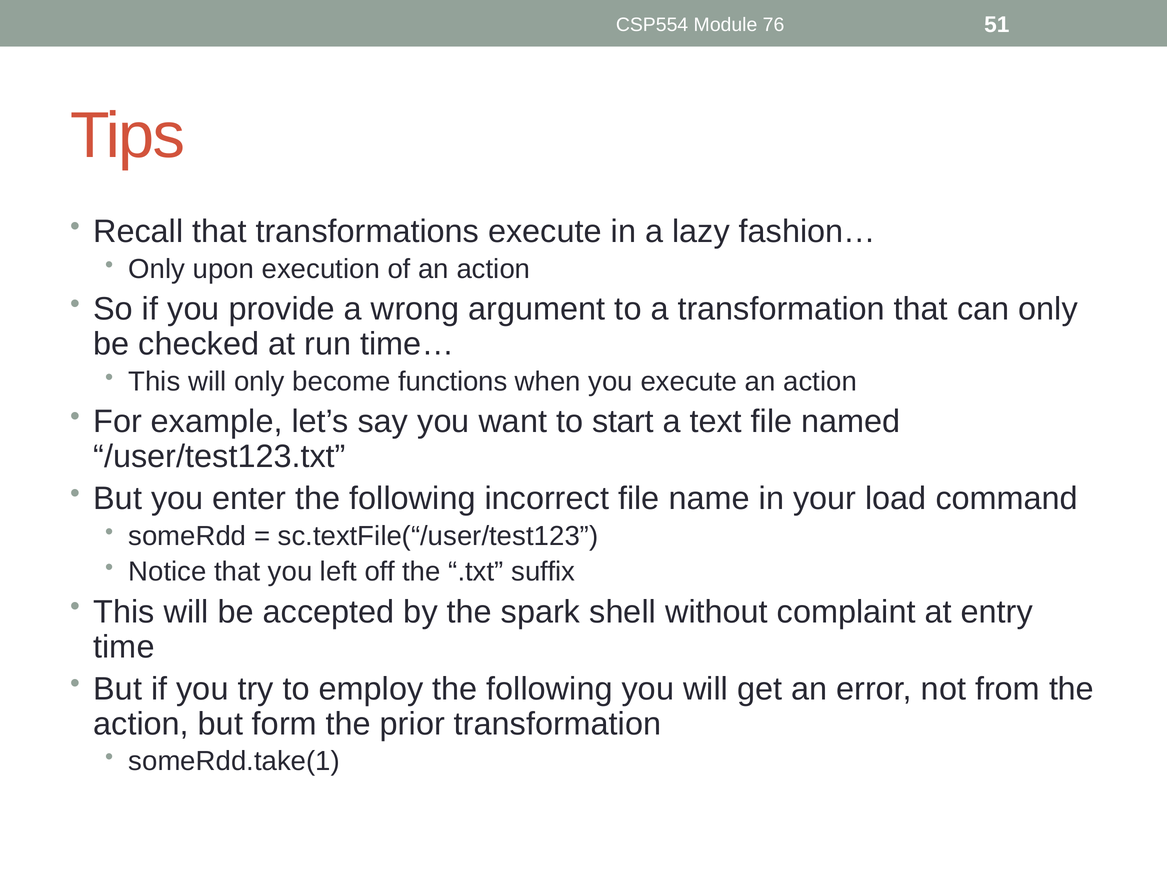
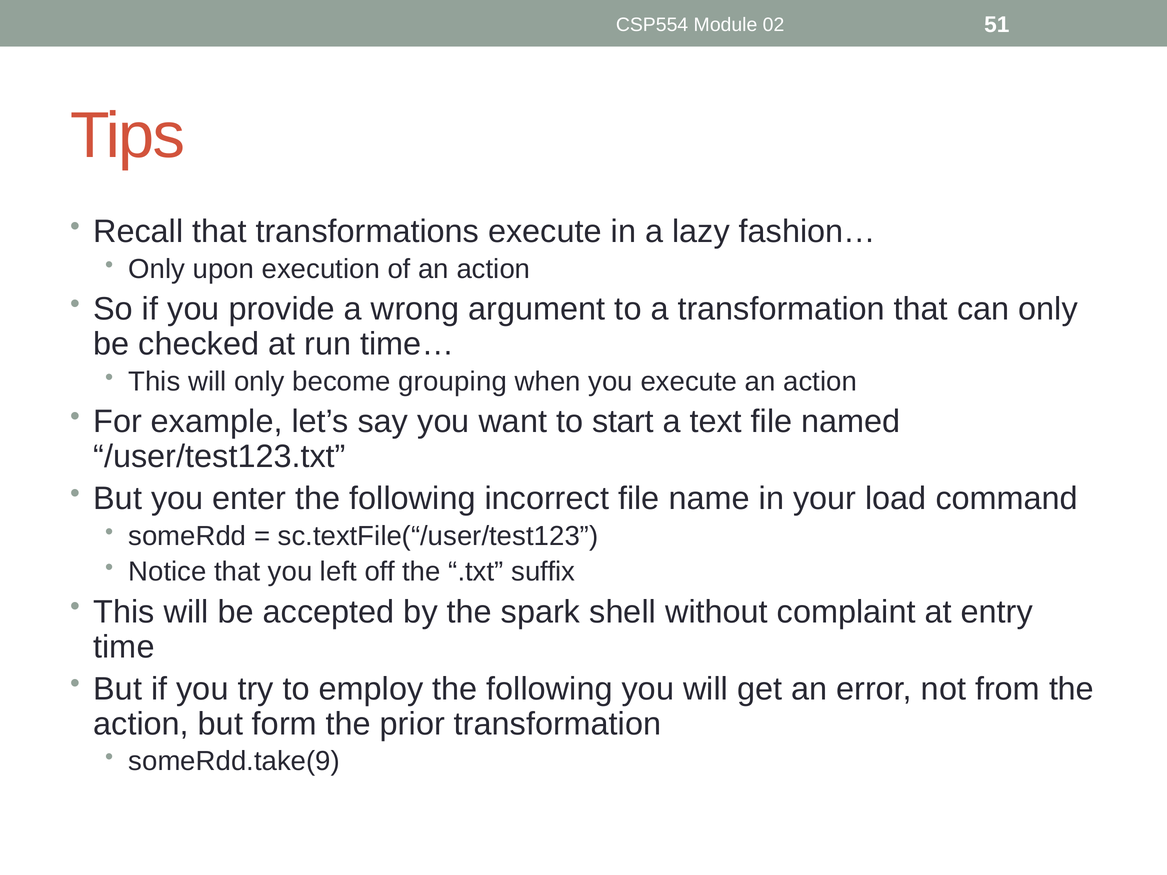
76: 76 -> 02
functions: functions -> grouping
someRdd.take(1: someRdd.take(1 -> someRdd.take(9
